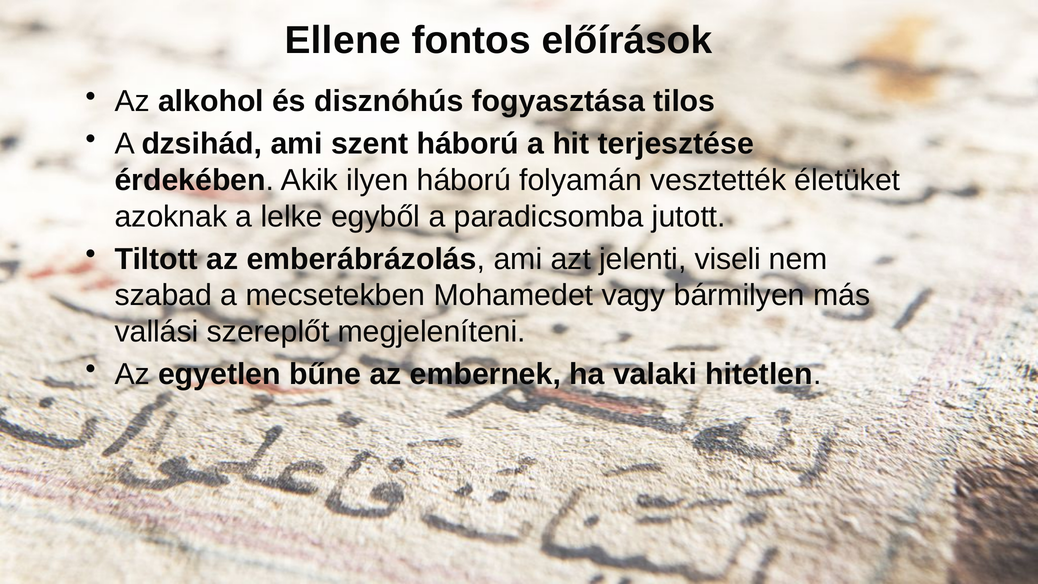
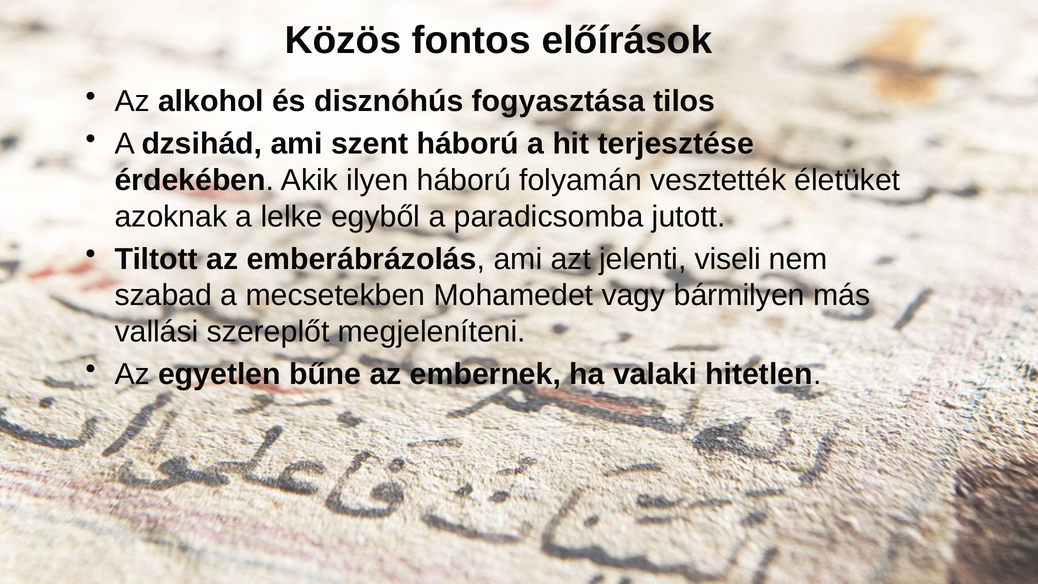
Ellene: Ellene -> Közös
